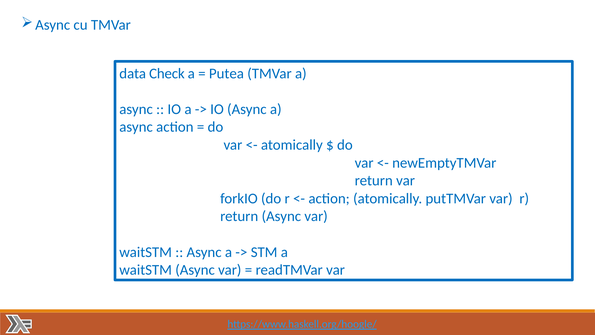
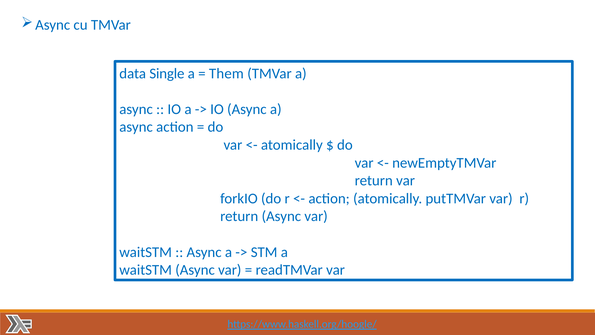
Check: Check -> Single
Putea: Putea -> Them
